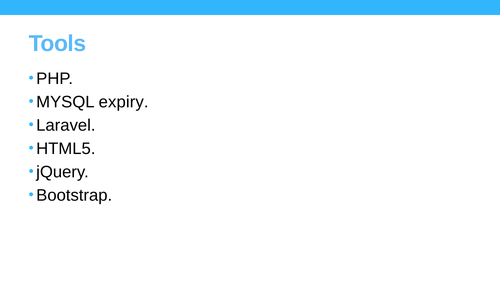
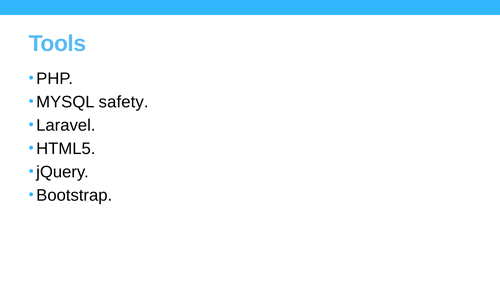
expiry: expiry -> safety
